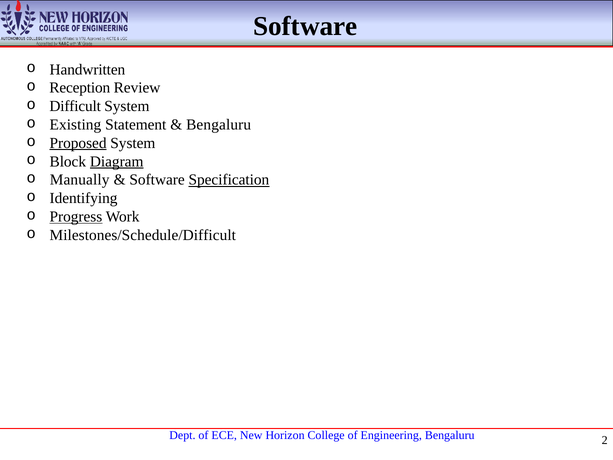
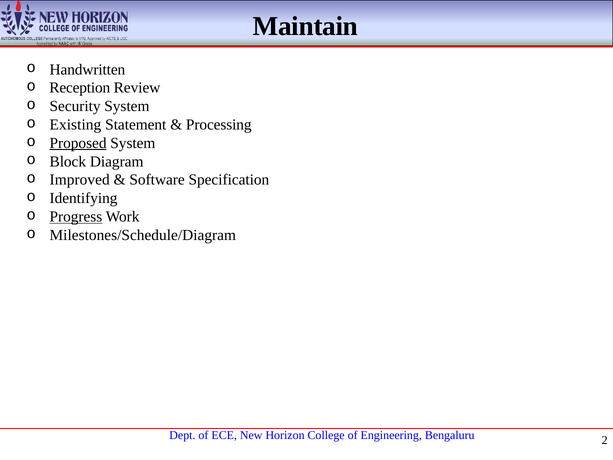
Software at (305, 26): Software -> Maintain
Difficult: Difficult -> Security
Bengaluru at (219, 125): Bengaluru -> Processing
Diagram underline: present -> none
Manually: Manually -> Improved
Specification underline: present -> none
Milestones/Schedule/Difficult: Milestones/Schedule/Difficult -> Milestones/Schedule/Diagram
